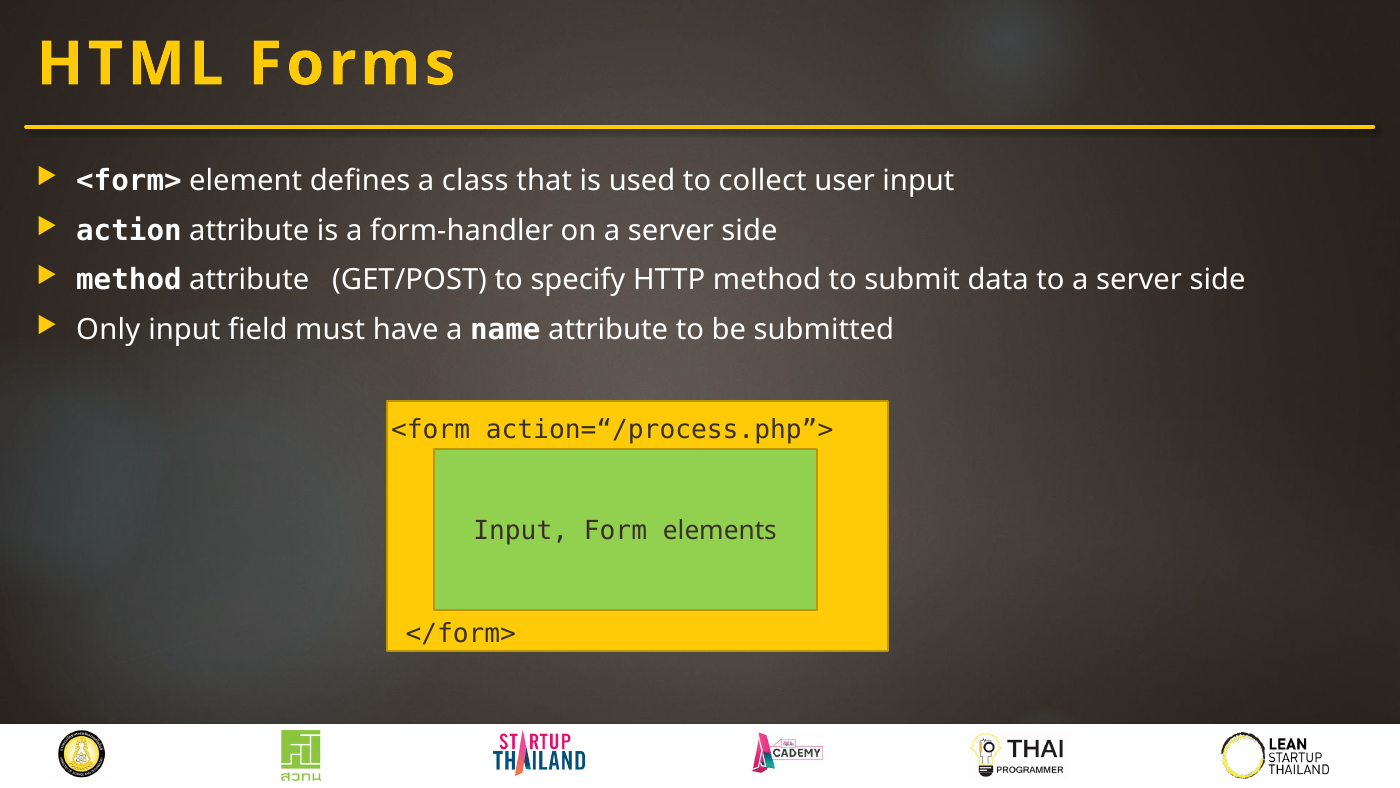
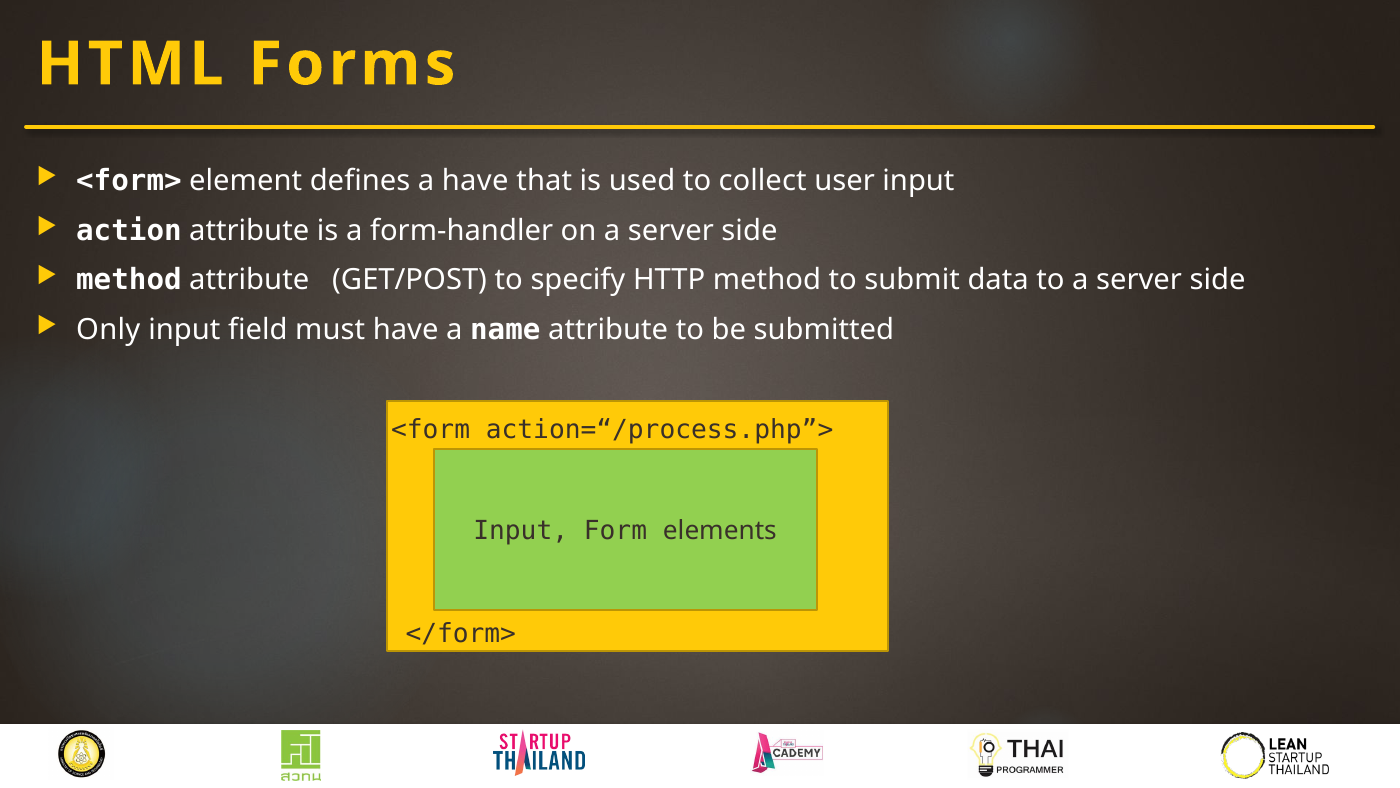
a class: class -> have
